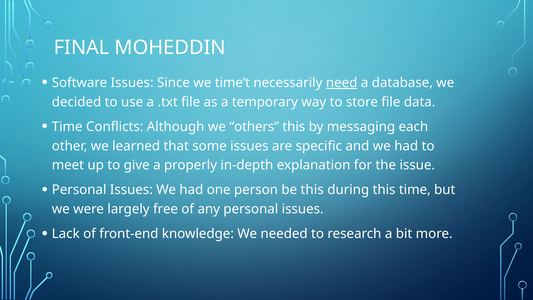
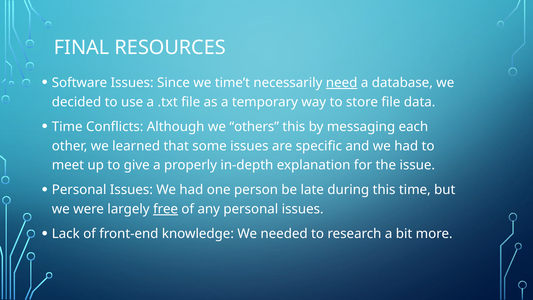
MOHEDDIN: MOHEDDIN -> RESOURCES
be this: this -> late
free underline: none -> present
